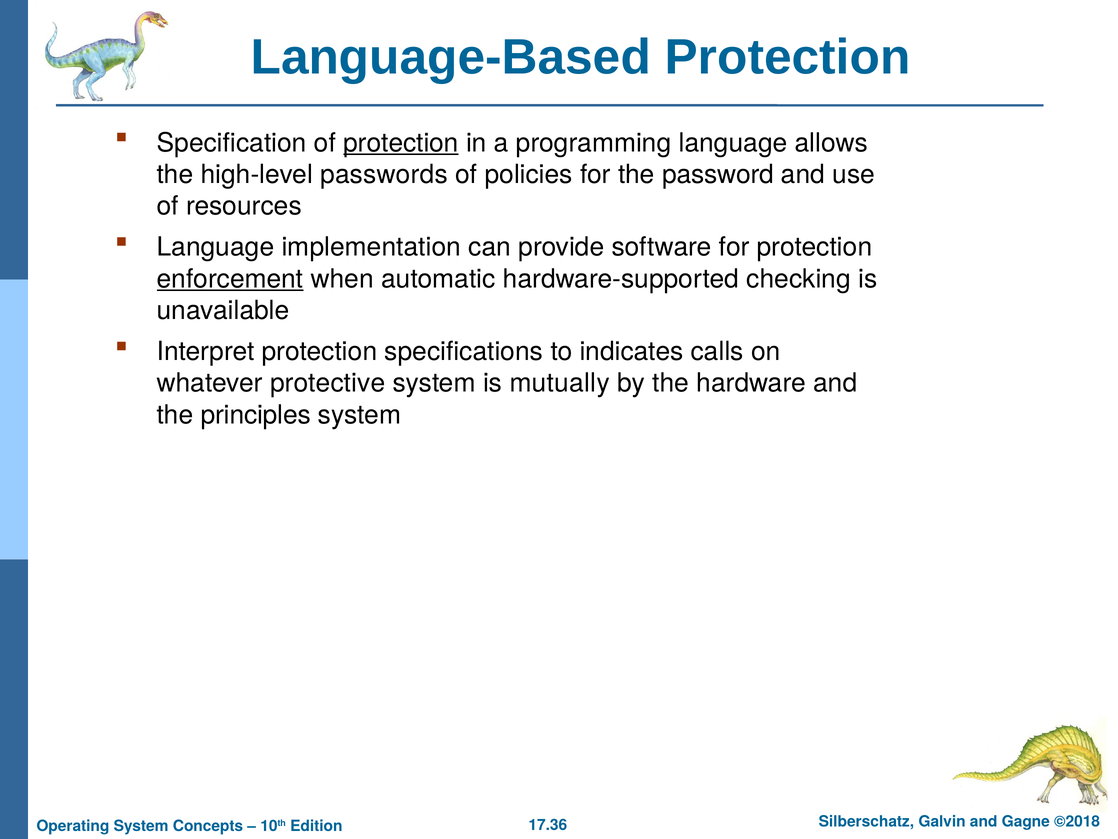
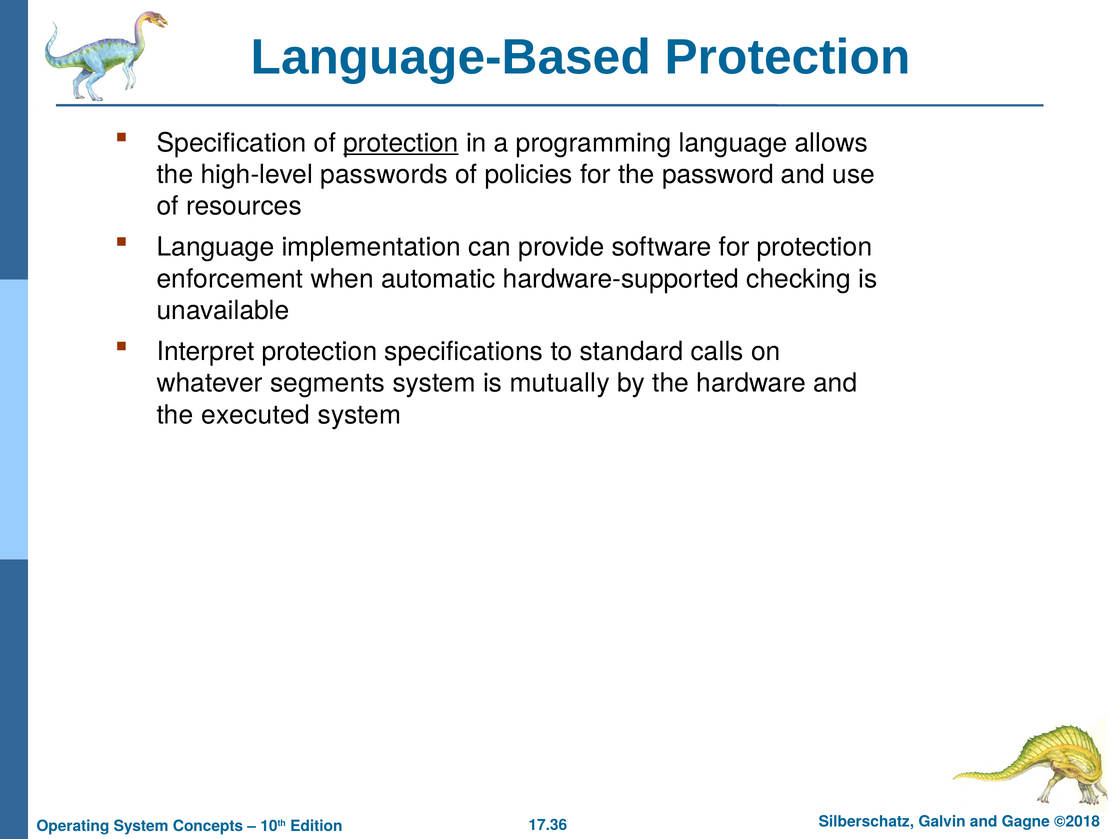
enforcement underline: present -> none
indicates: indicates -> standard
protective: protective -> segments
principles: principles -> executed
